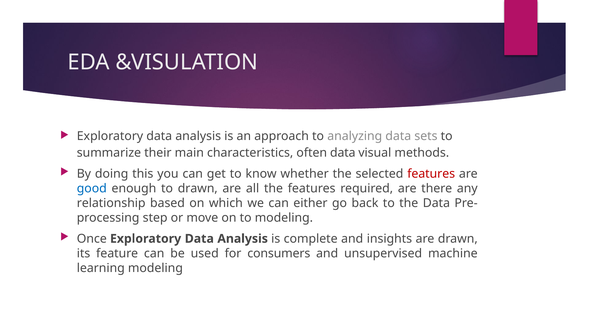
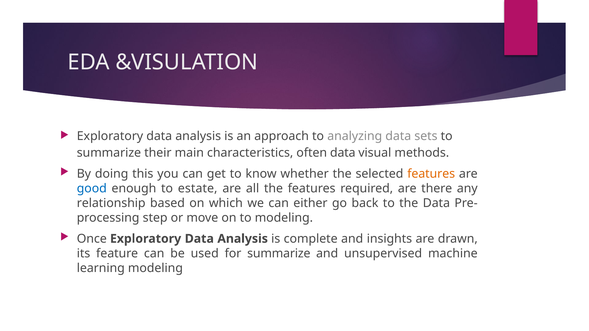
features at (431, 174) colour: red -> orange
to drawn: drawn -> estate
for consumers: consumers -> summarize
